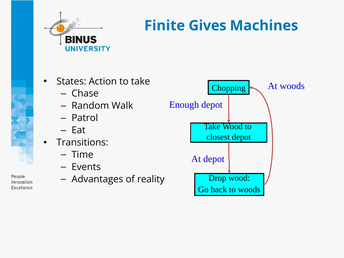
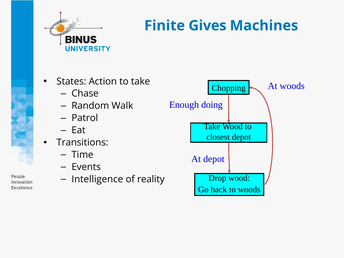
Enough depot: depot -> doing
Advantages: Advantages -> Intelligence
